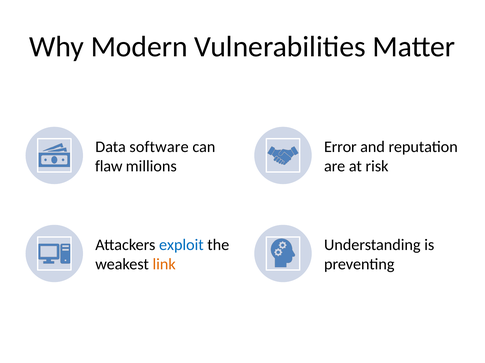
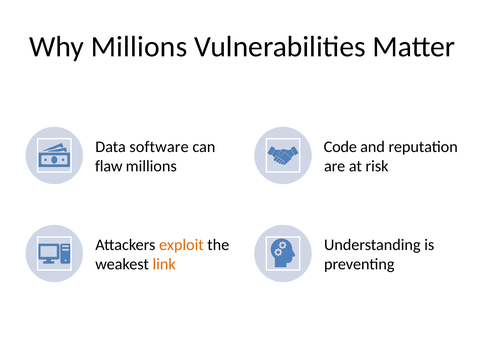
Why Modern: Modern -> Millions
Error: Error -> Code
exploit colour: blue -> orange
